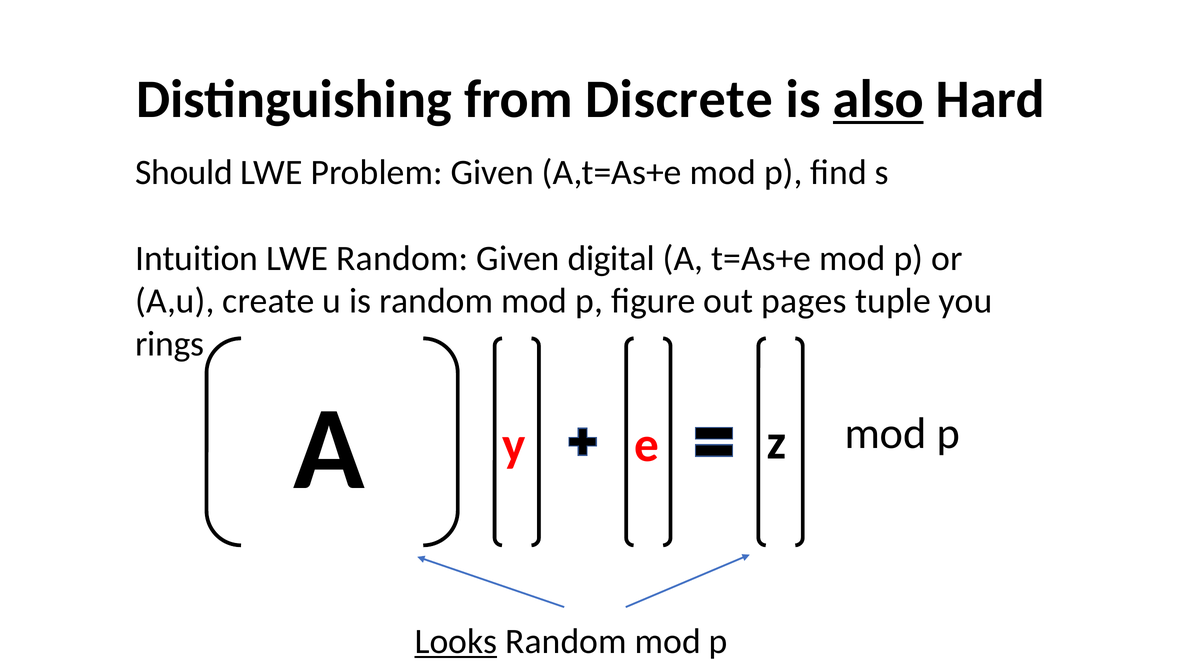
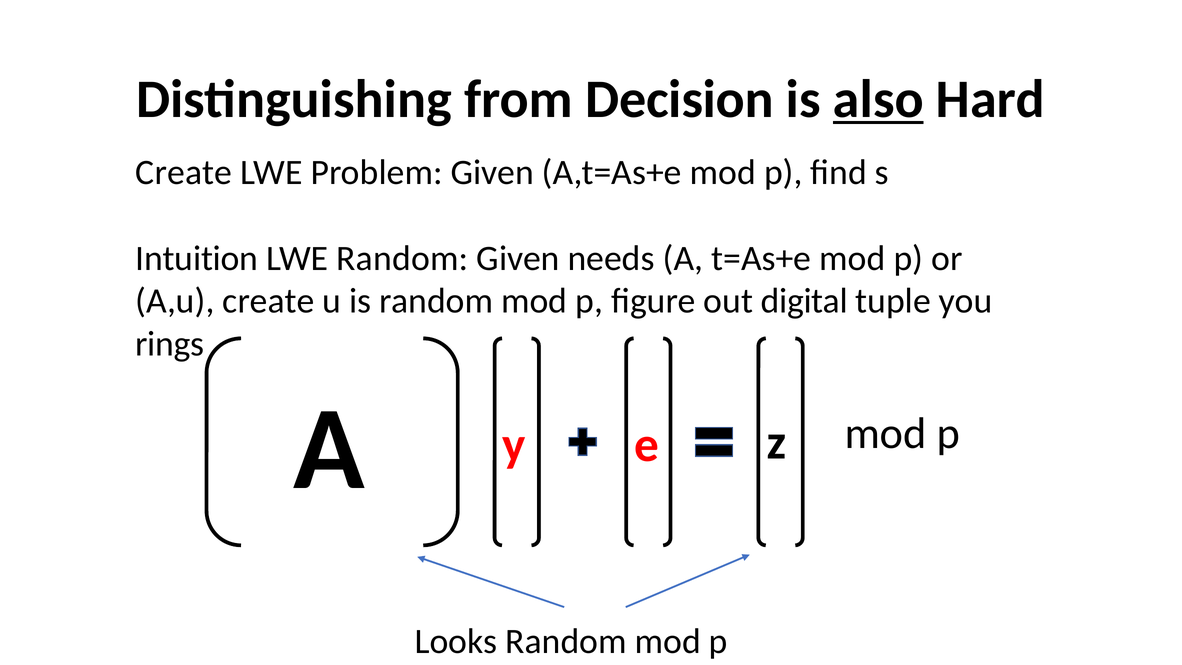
Discrete: Discrete -> Decision
Should at (184, 173): Should -> Create
digital: digital -> needs
pages: pages -> digital
Looks underline: present -> none
